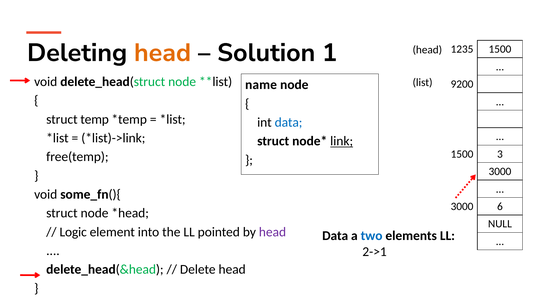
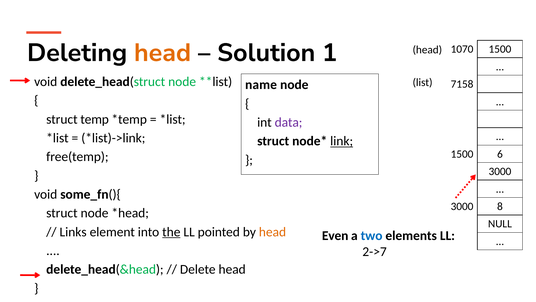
1235: 1235 -> 1070
9200: 9200 -> 7158
data at (289, 122) colour: blue -> purple
3: 3 -> 6
6: 6 -> 8
Logic: Logic -> Links
the underline: none -> present
head at (273, 232) colour: purple -> orange
Data at (335, 235): Data -> Even
2->1: 2->1 -> 2->7
